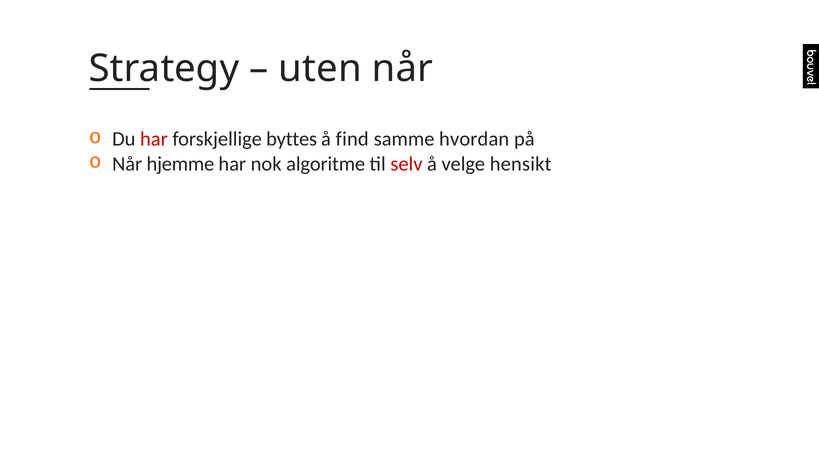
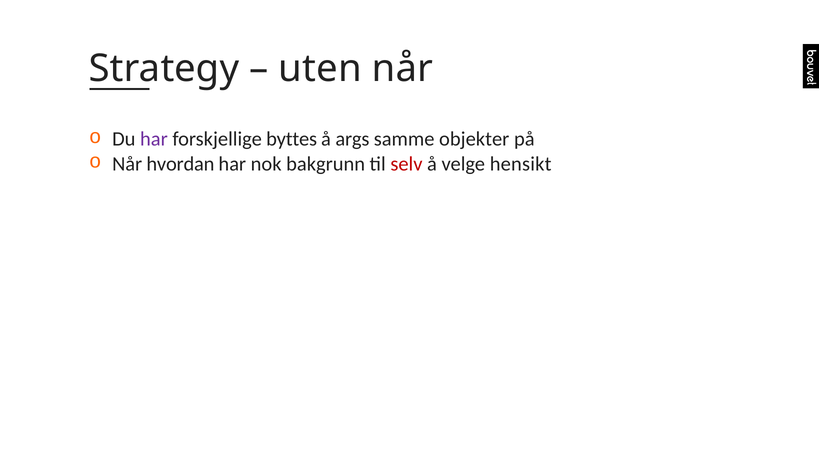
har at (154, 139) colour: red -> purple
find: find -> args
hvordan: hvordan -> objekter
hjemme: hjemme -> hvordan
algoritme: algoritme -> bakgrunn
